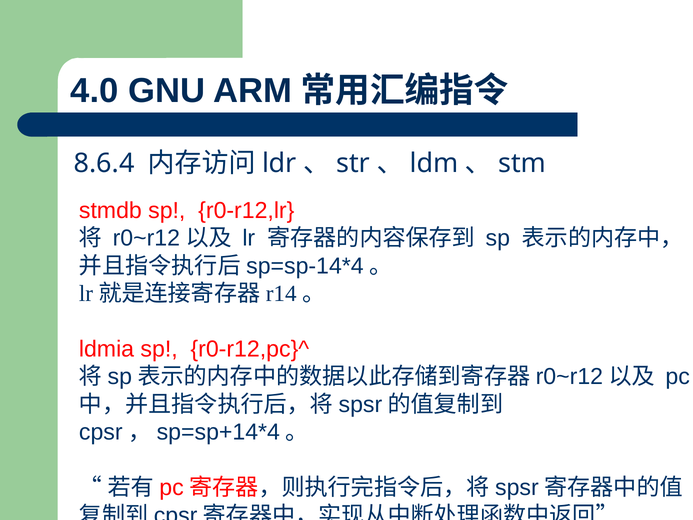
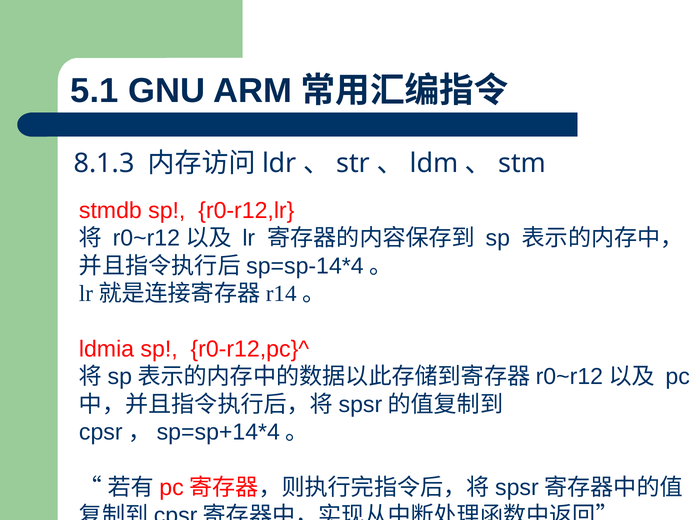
4.0: 4.0 -> 5.1
8.6.4: 8.6.4 -> 8.1.3
